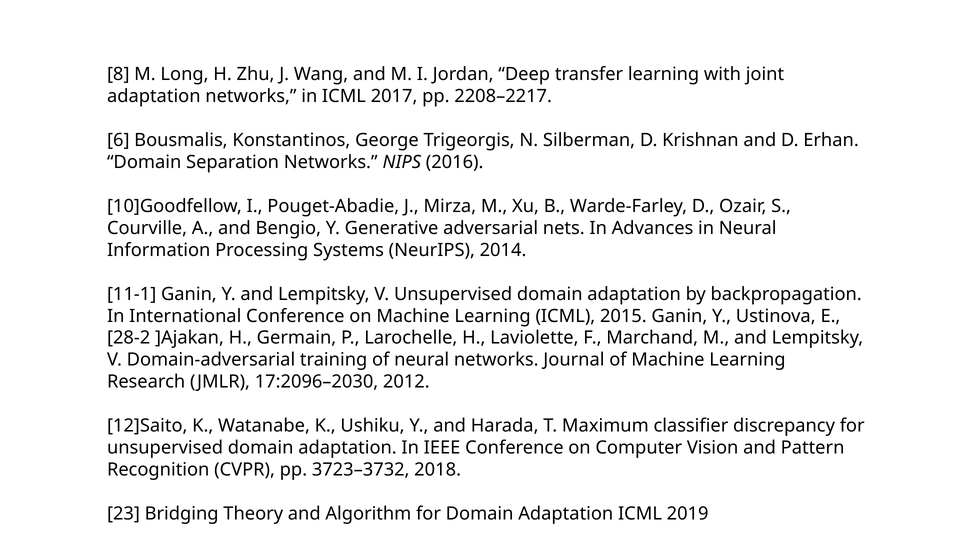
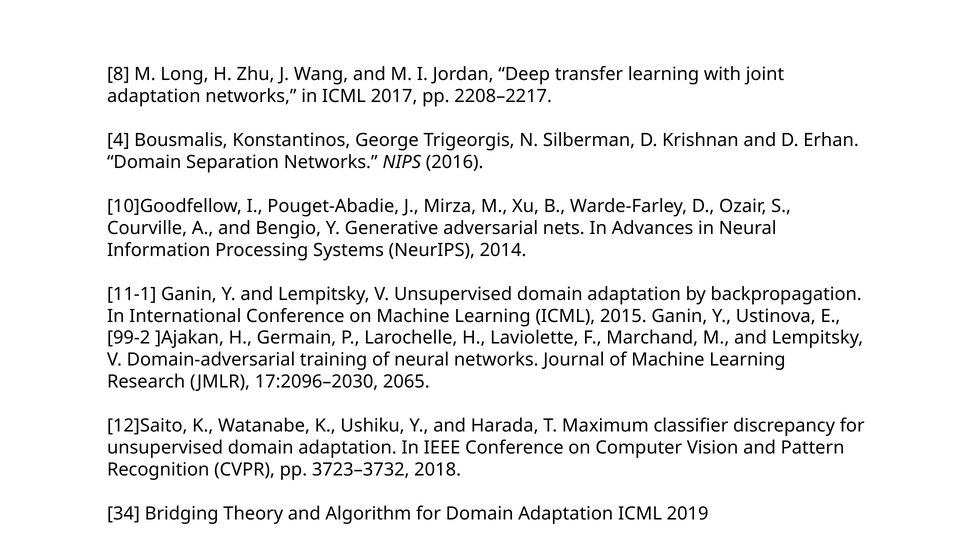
6: 6 -> 4
28-2: 28-2 -> 99-2
2012: 2012 -> 2065
23: 23 -> 34
